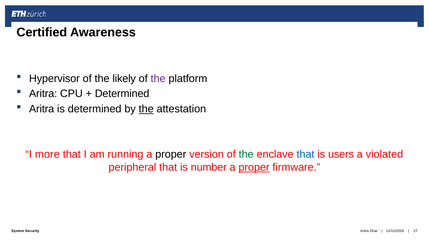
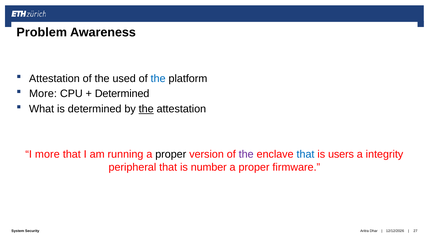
Certified: Certified -> Problem
Hypervisor at (54, 78): Hypervisor -> Attestation
likely: likely -> used
the at (158, 78) colour: purple -> blue
Aritra at (43, 94): Aritra -> More
Aritra at (42, 109): Aritra -> What
the at (246, 154) colour: green -> purple
violated: violated -> integrity
proper at (254, 167) underline: present -> none
